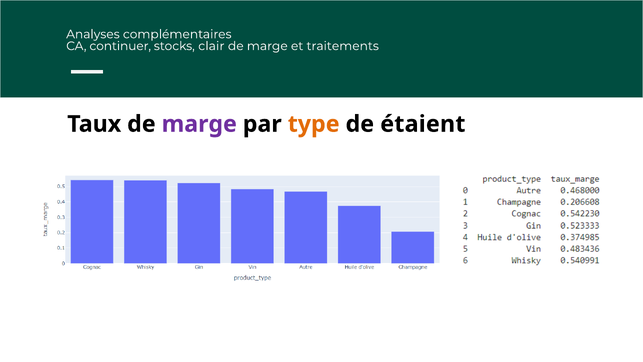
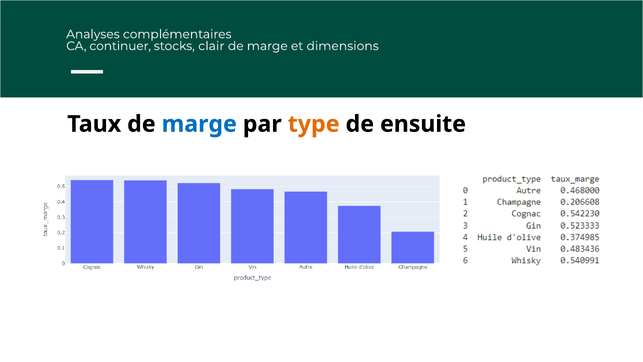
traitements: traitements -> dimensions
marge at (199, 124) colour: purple -> blue
étaient: étaient -> ensuite
